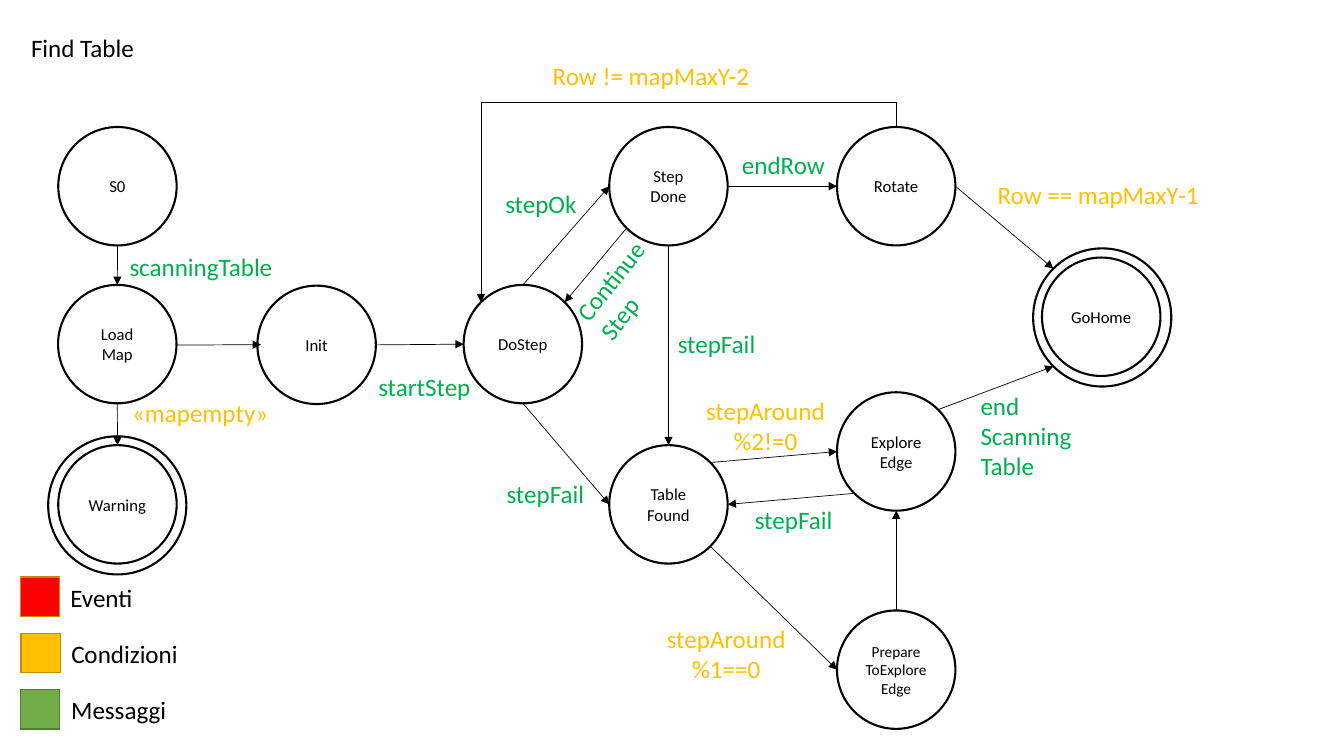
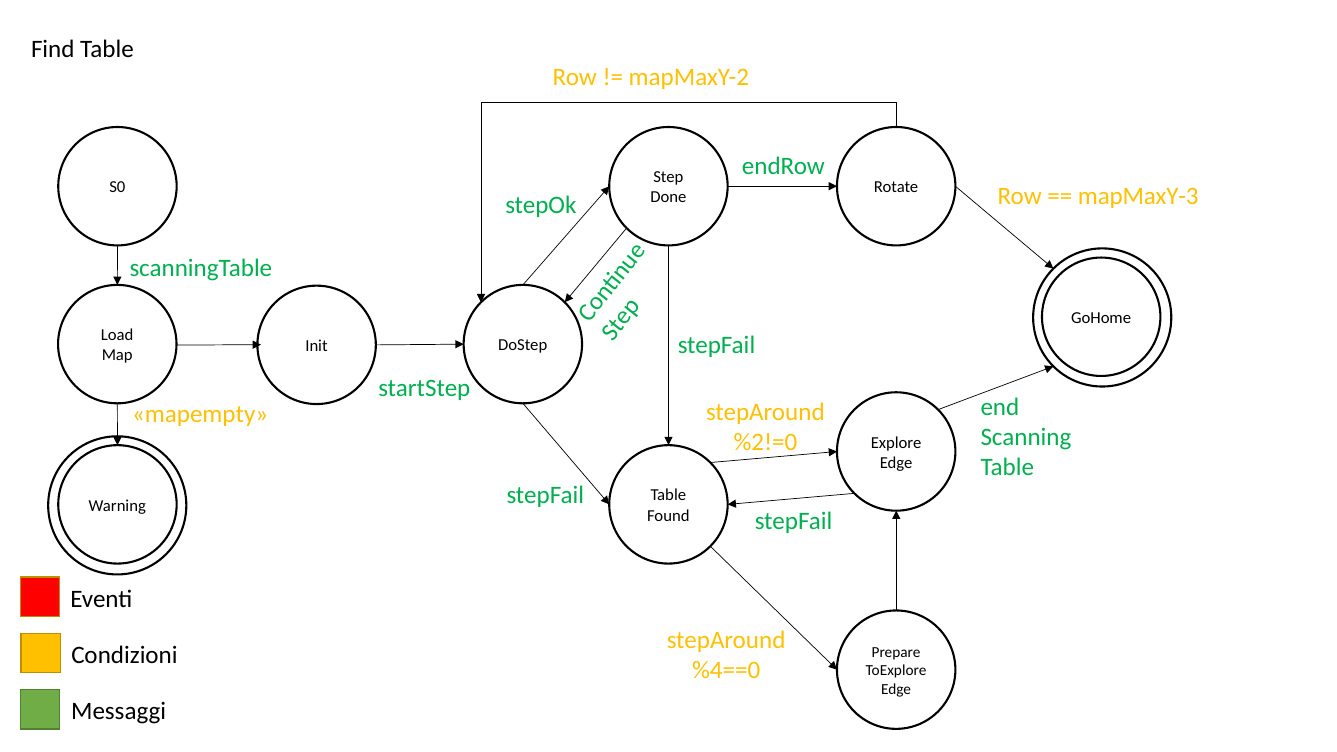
mapMaxY-1: mapMaxY-1 -> mapMaxY-3
%1==0: %1==0 -> %4==0
